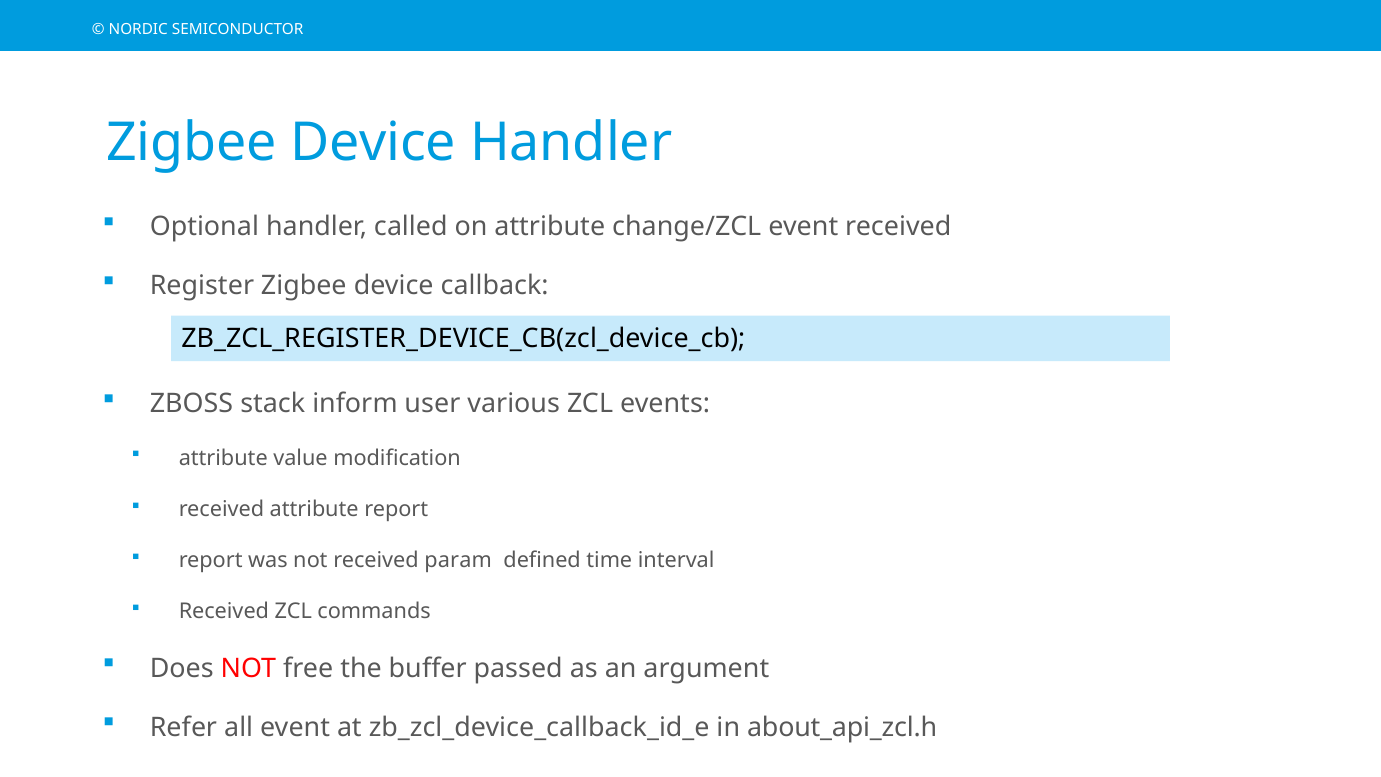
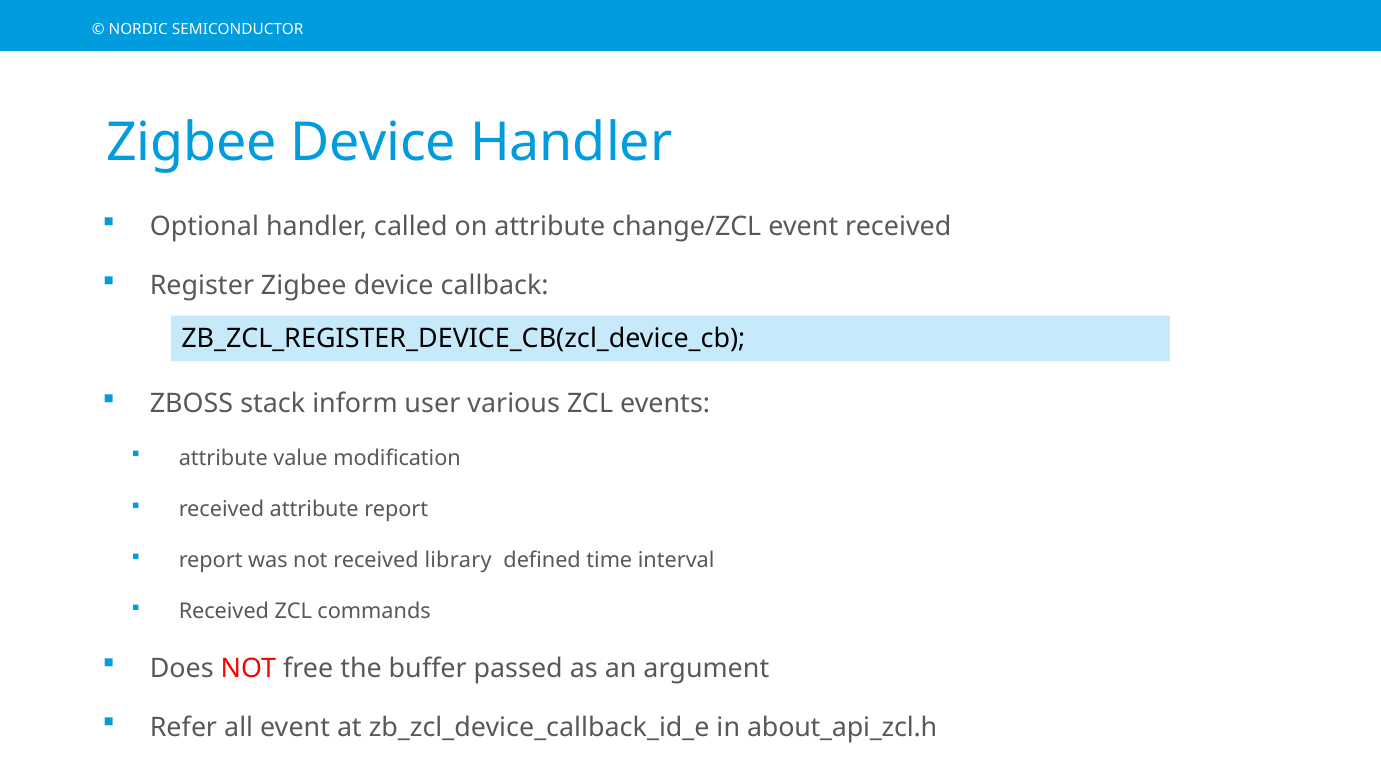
param: param -> library
